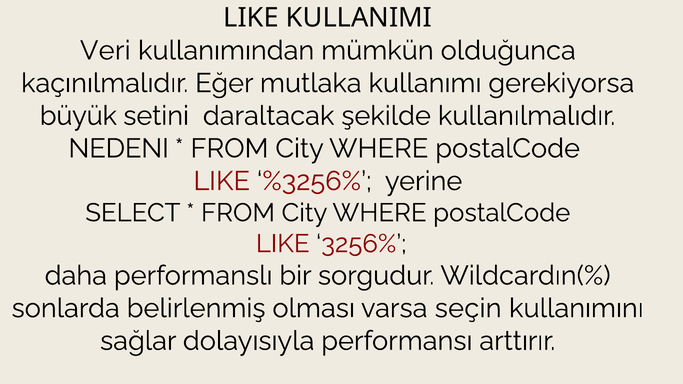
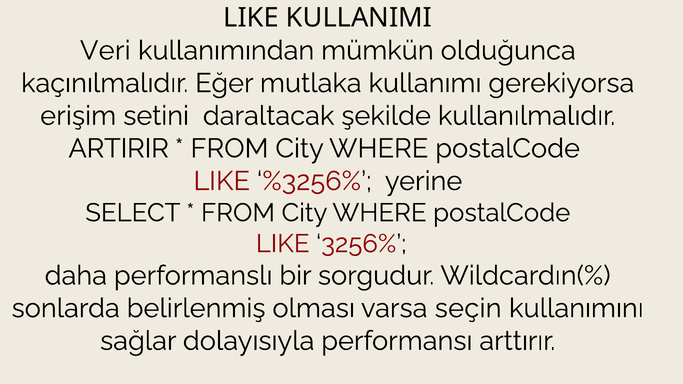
büyük: büyük -> erişim
NEDENI: NEDENI -> ARTIRIR
